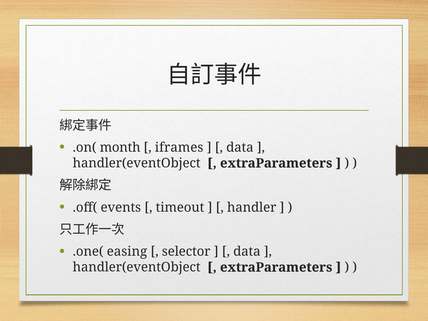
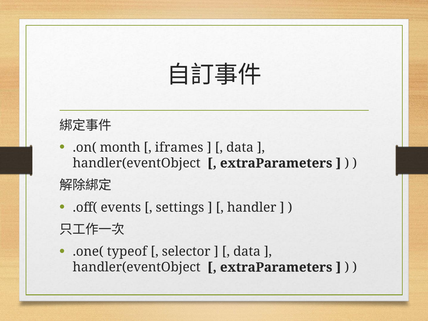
timeout: timeout -> settings
easing: easing -> typeof
